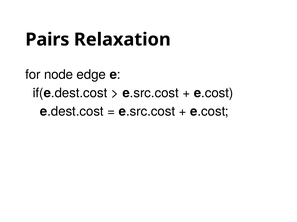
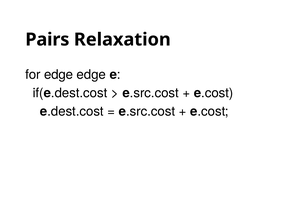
for node: node -> edge
